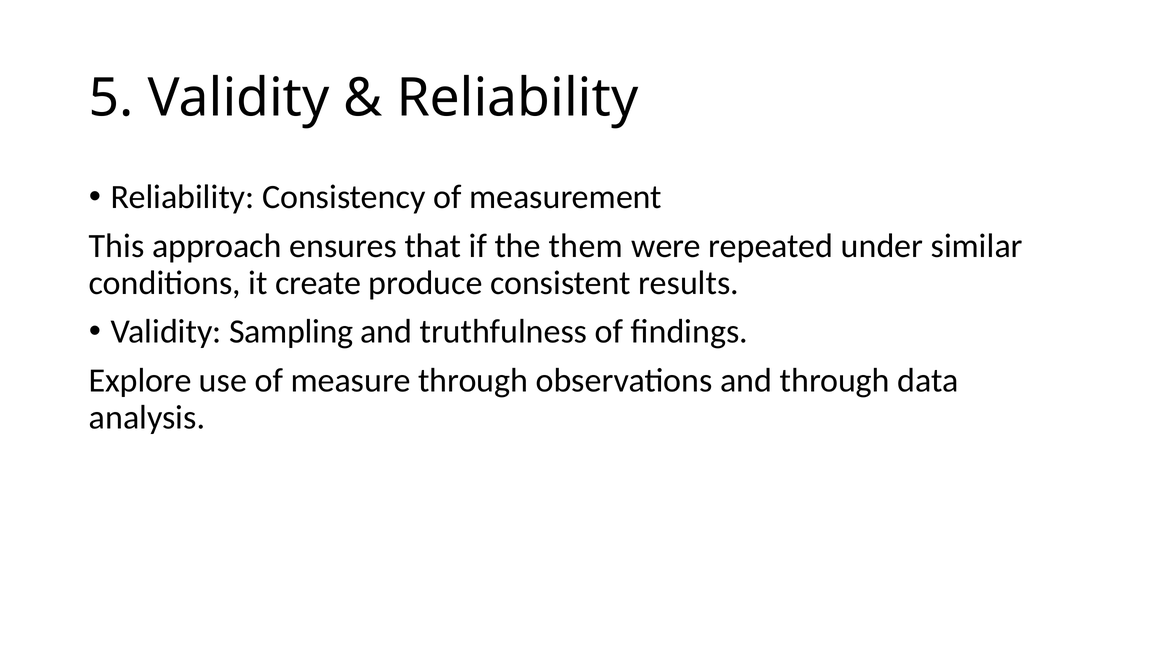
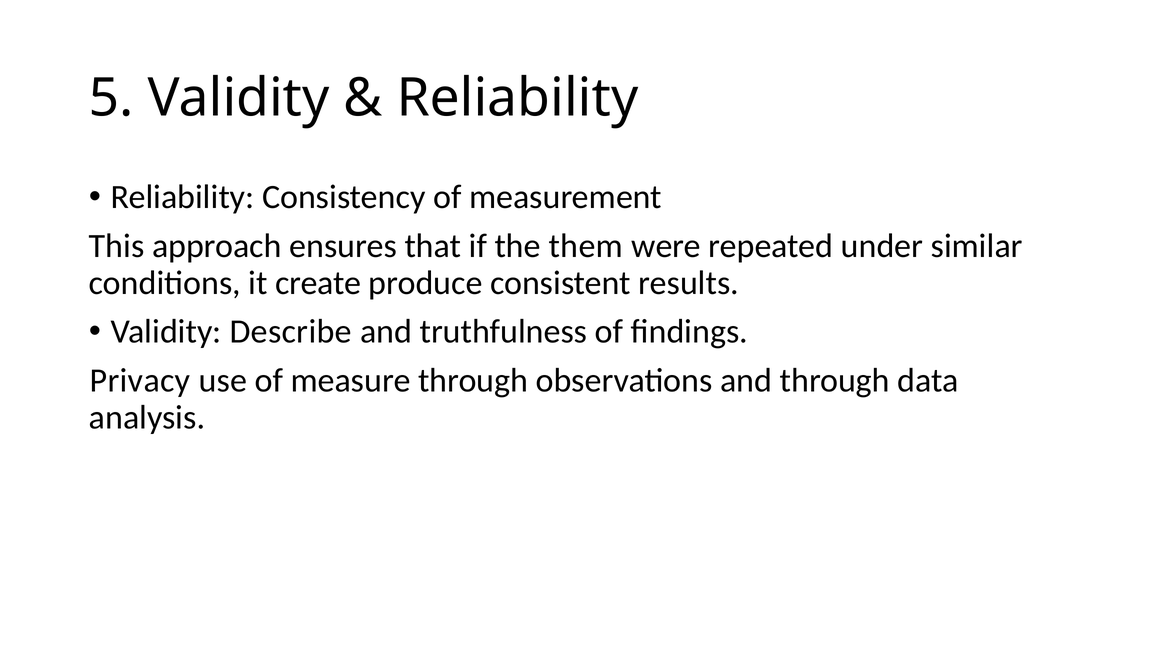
Sampling: Sampling -> Describe
Explore: Explore -> Privacy
